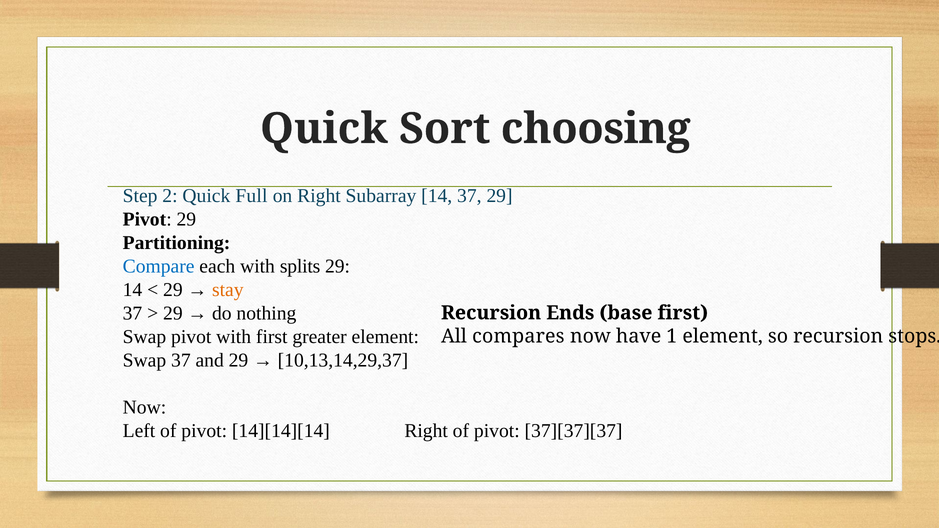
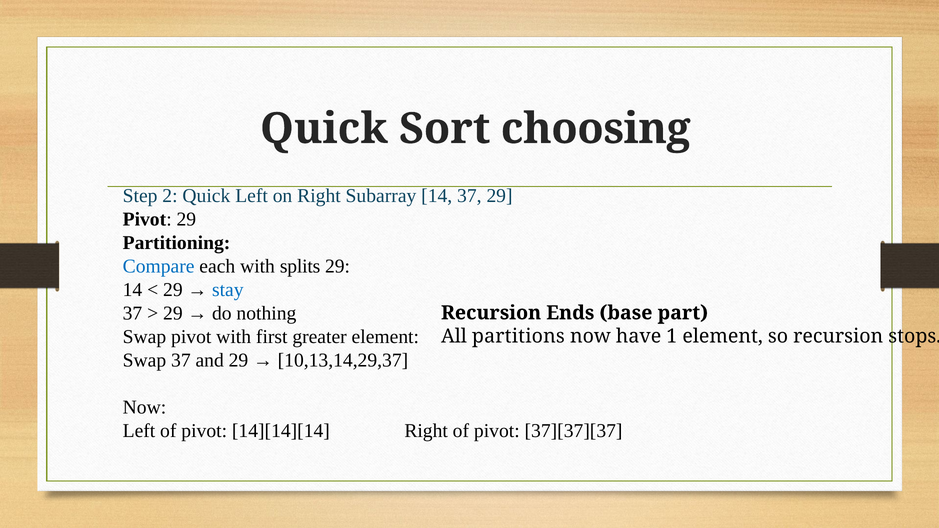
Quick Full: Full -> Left
stay colour: orange -> blue
base first: first -> part
compares: compares -> partitions
